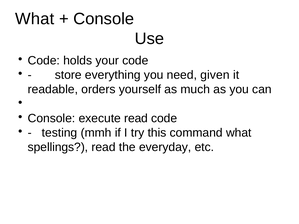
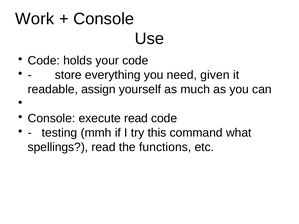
What at (35, 19): What -> Work
orders: orders -> assign
everyday: everyday -> functions
